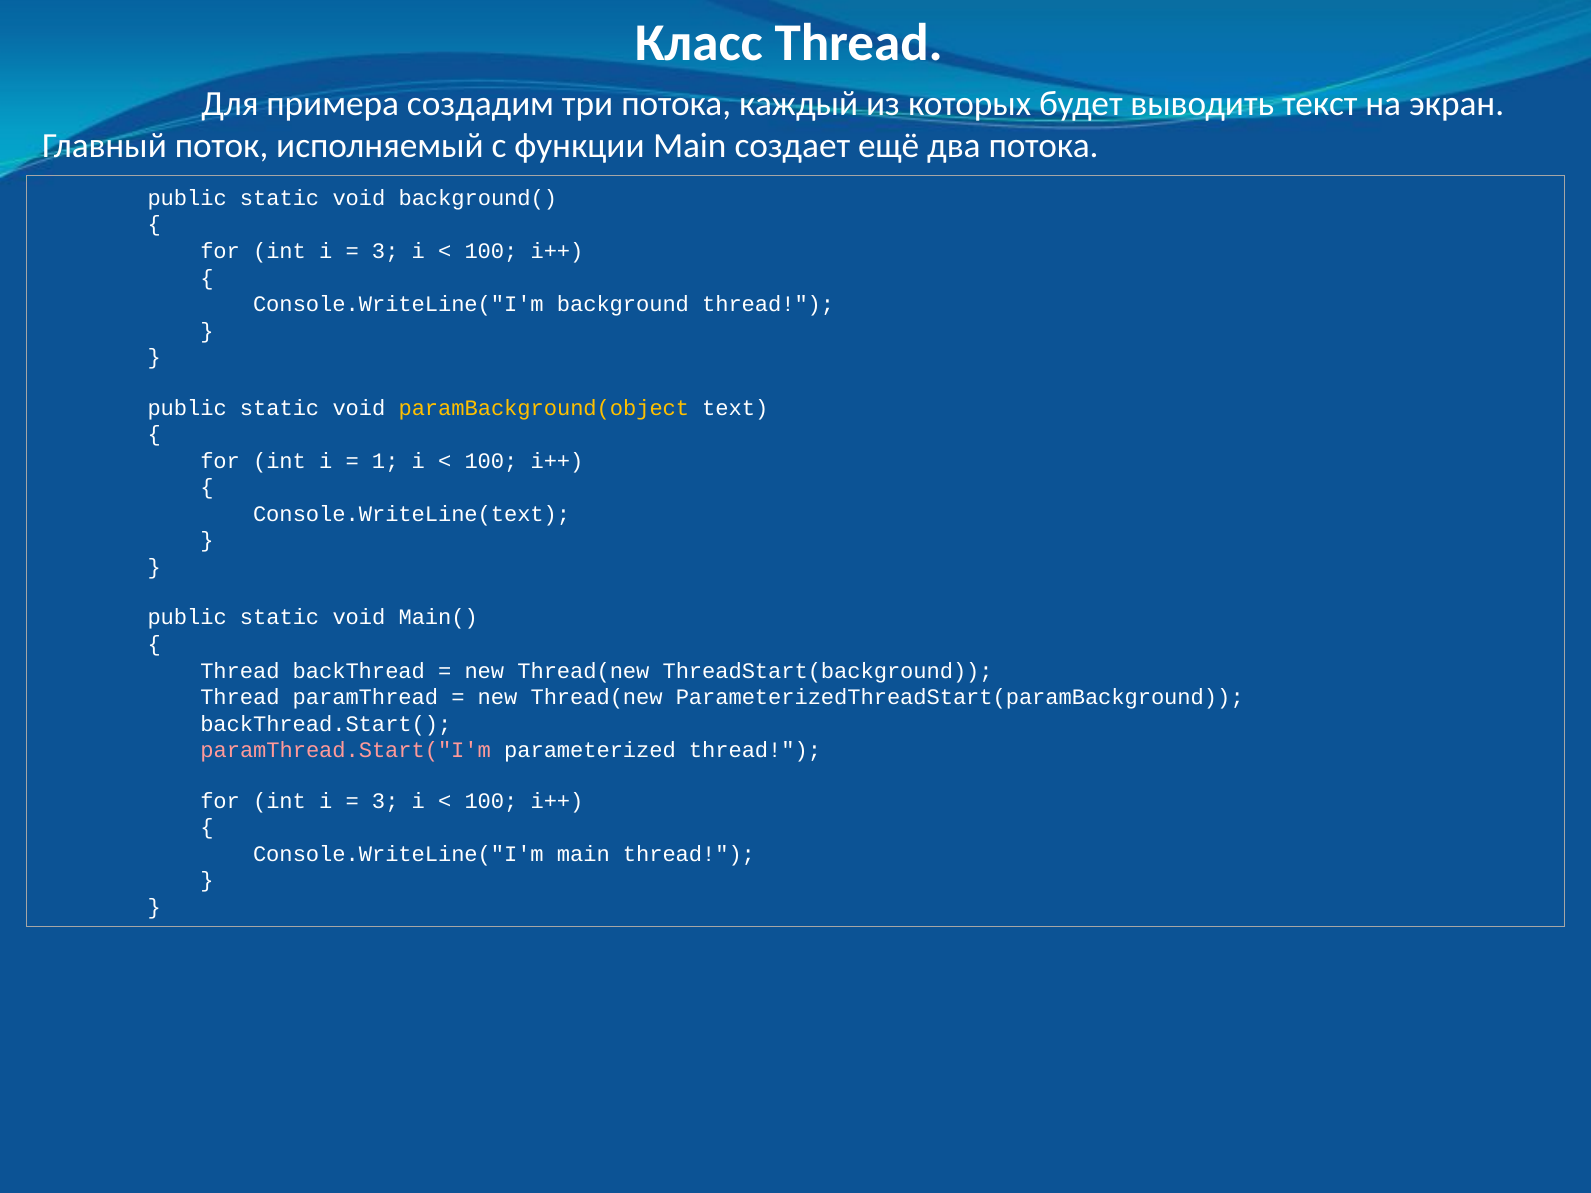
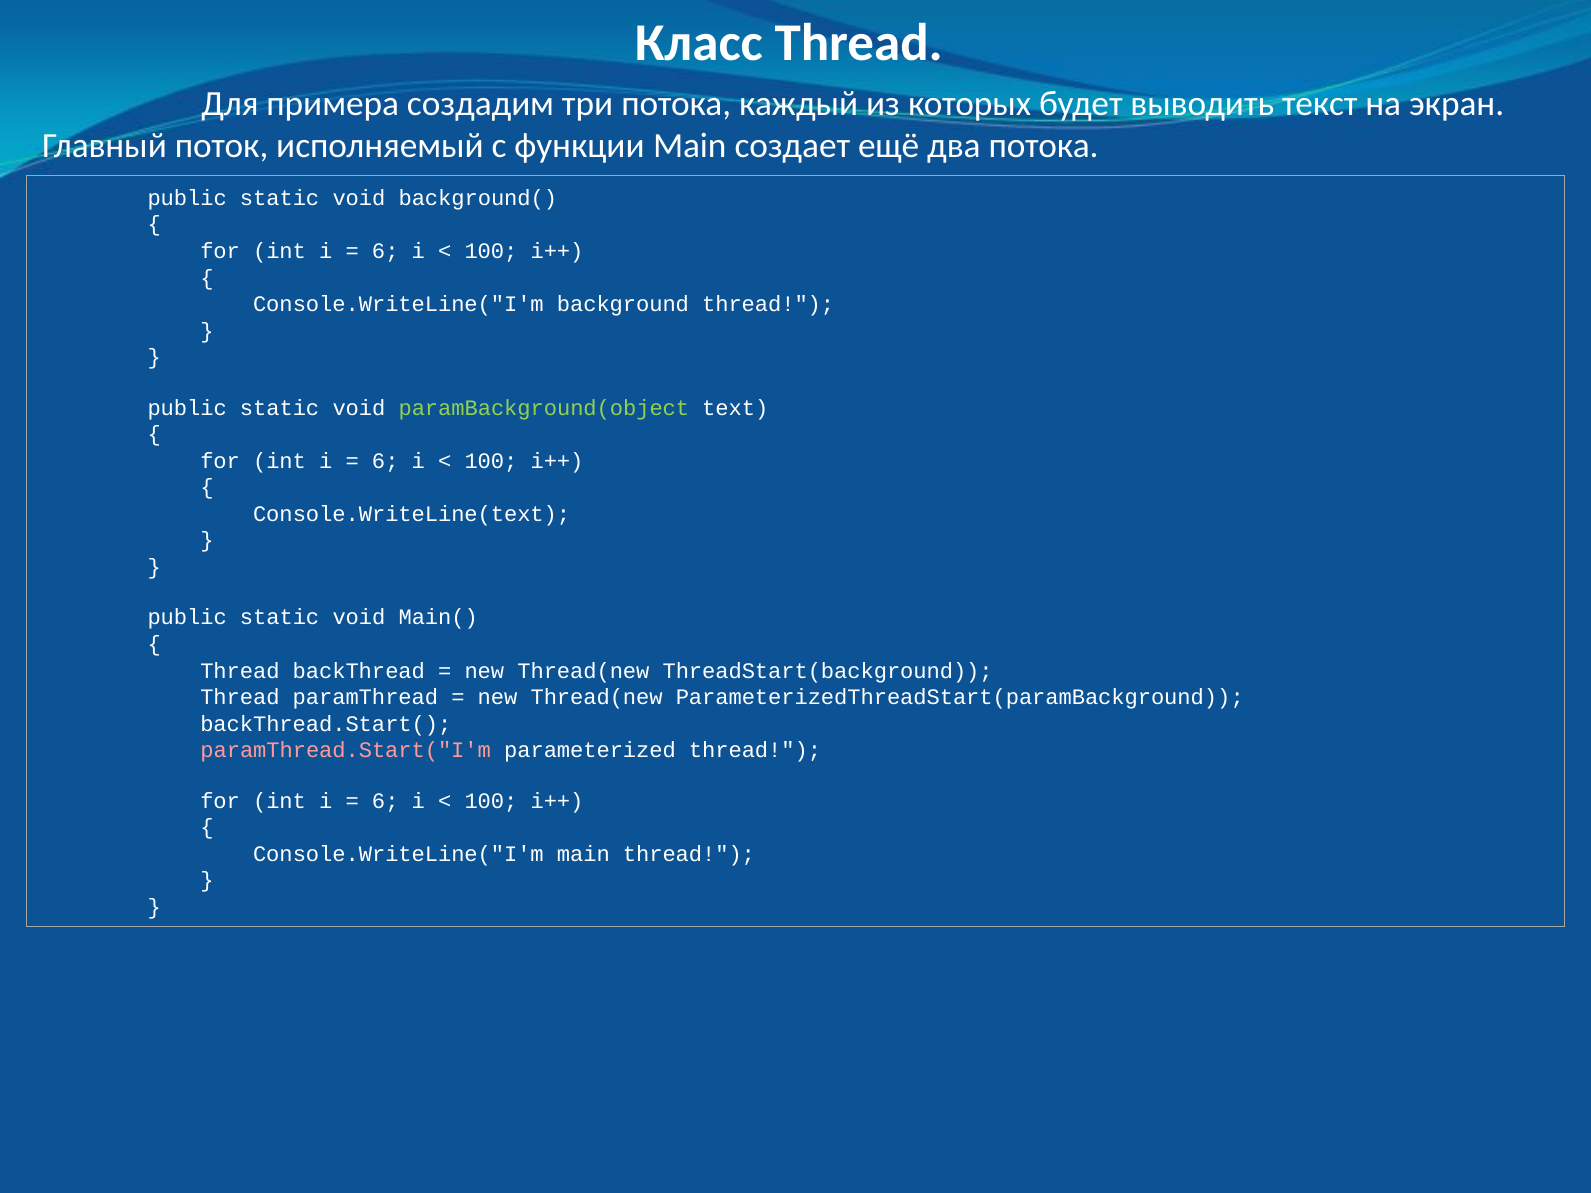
3 at (385, 251): 3 -> 6
paramBackground(object colour: yellow -> light green
1 at (385, 461): 1 -> 6
3 at (385, 801): 3 -> 6
